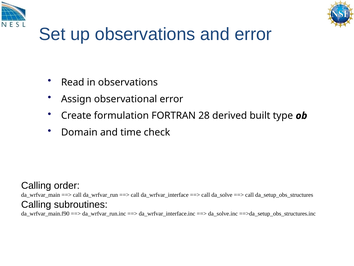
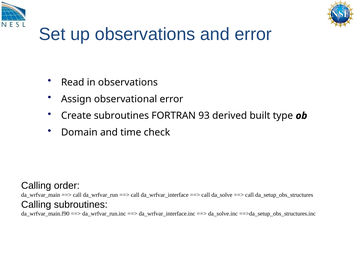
Create formulation: formulation -> subroutines
28: 28 -> 93
